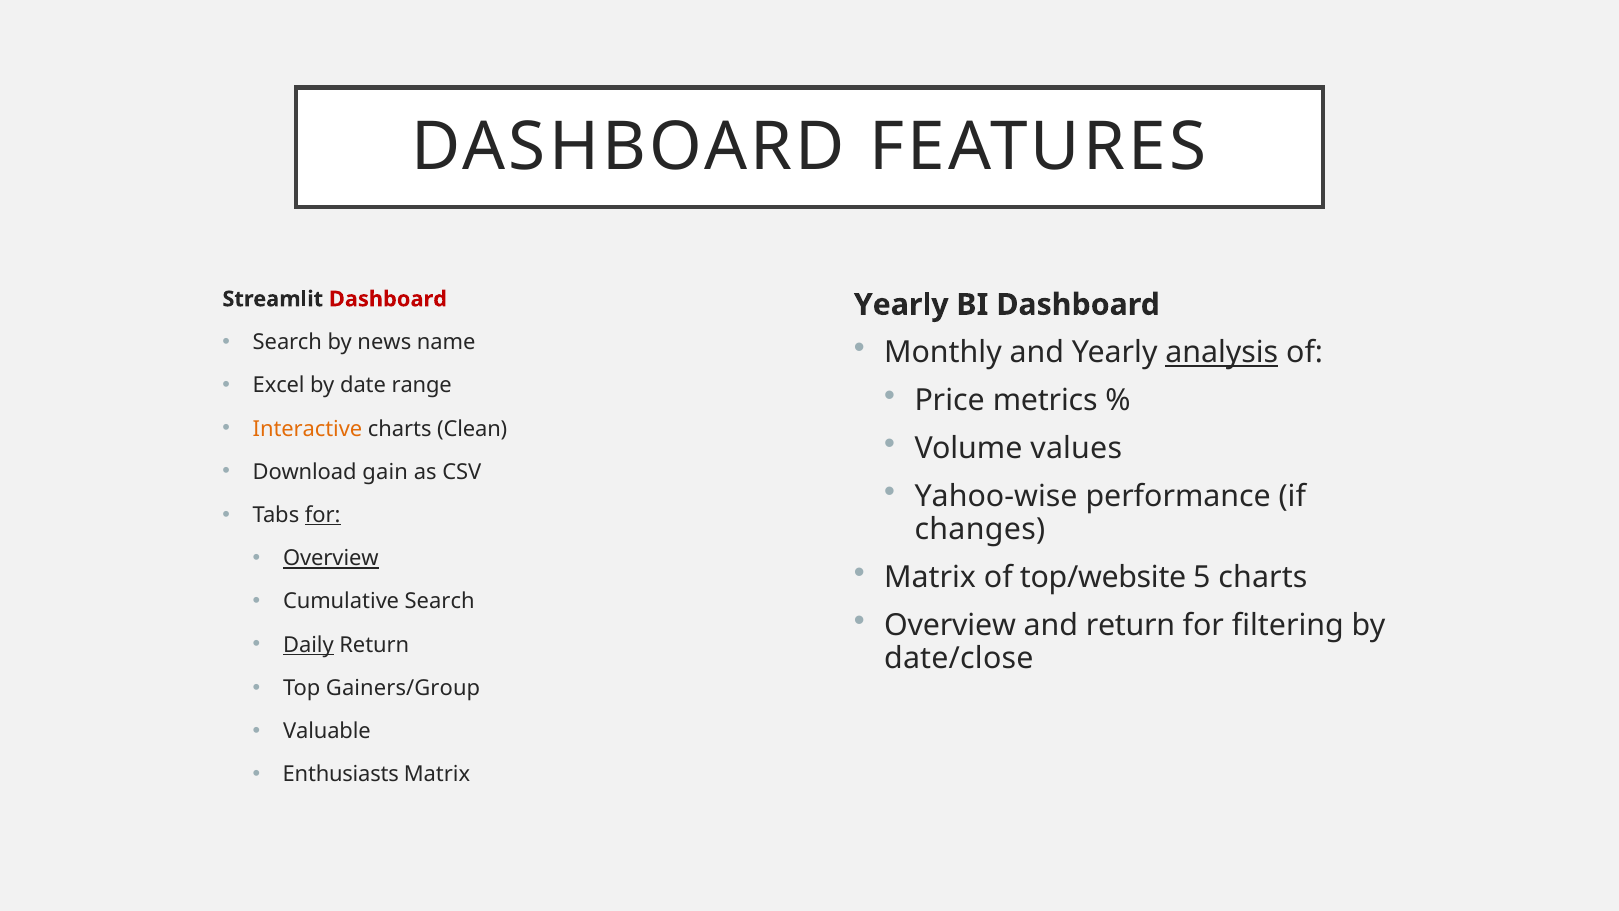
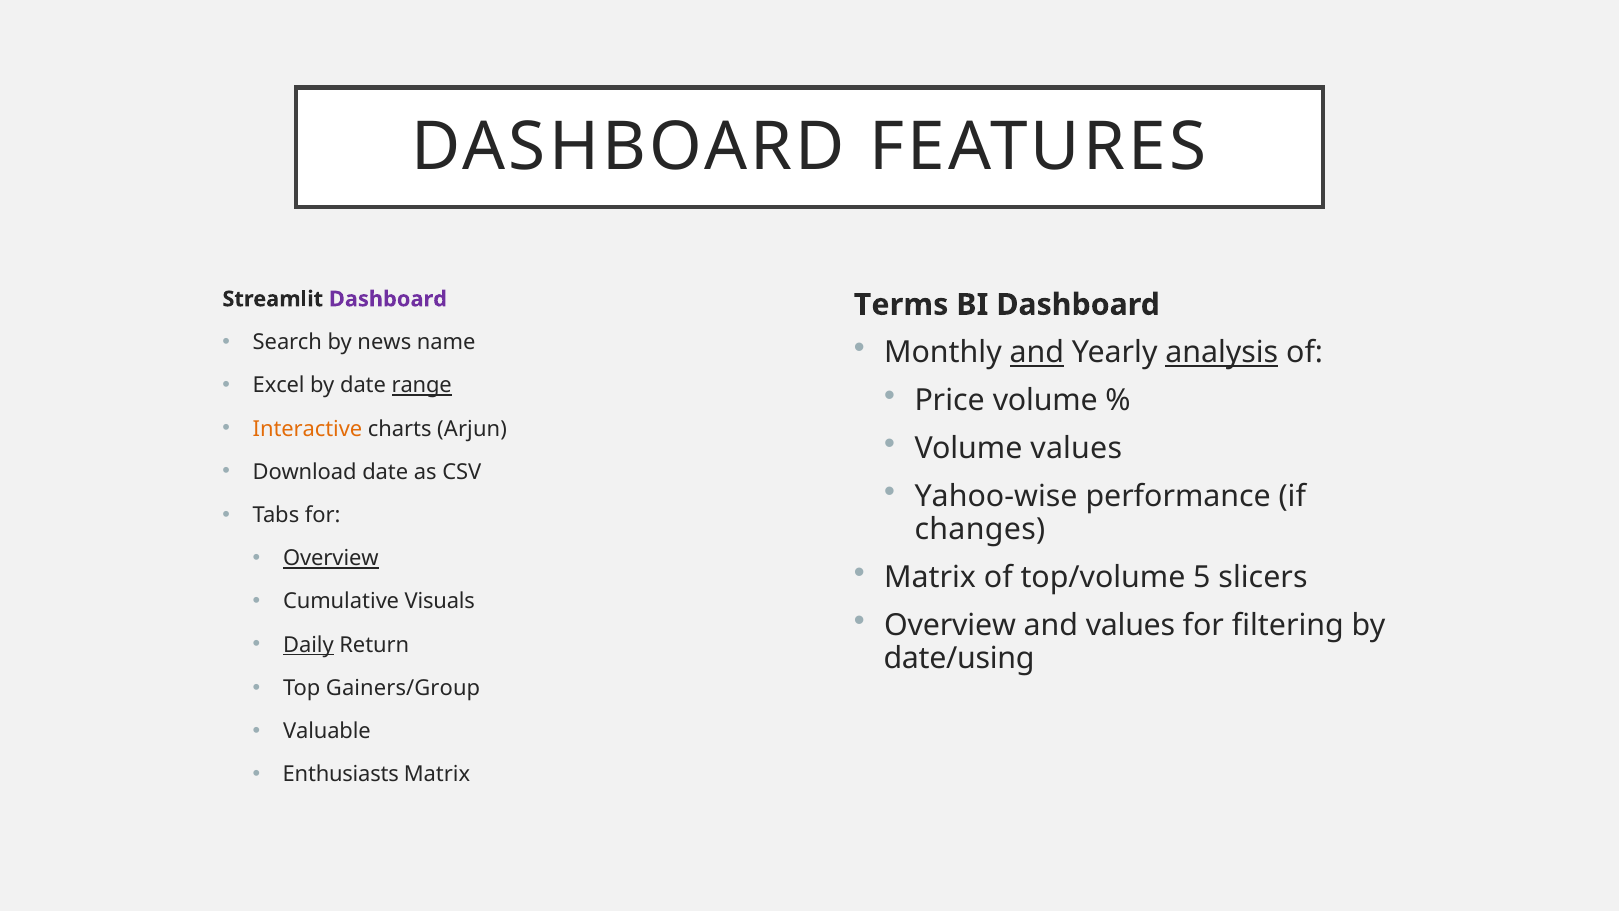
Dashboard at (388, 299) colour: red -> purple
Yearly at (901, 305): Yearly -> Terms
and at (1037, 353) underline: none -> present
range underline: none -> present
Price metrics: metrics -> volume
Clean: Clean -> Arjun
Download gain: gain -> date
for at (323, 515) underline: present -> none
top/website: top/website -> top/volume
5 charts: charts -> slicers
Cumulative Search: Search -> Visuals
and return: return -> values
date/close: date/close -> date/using
